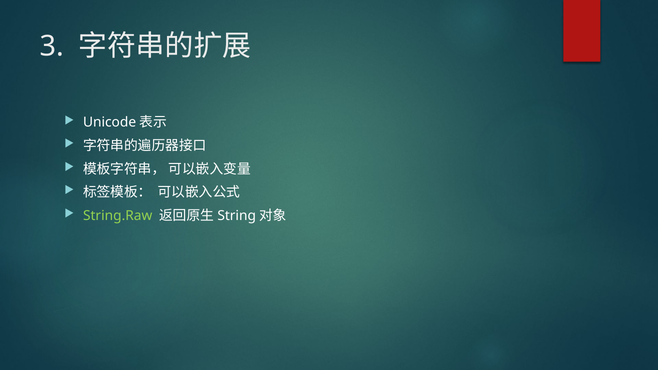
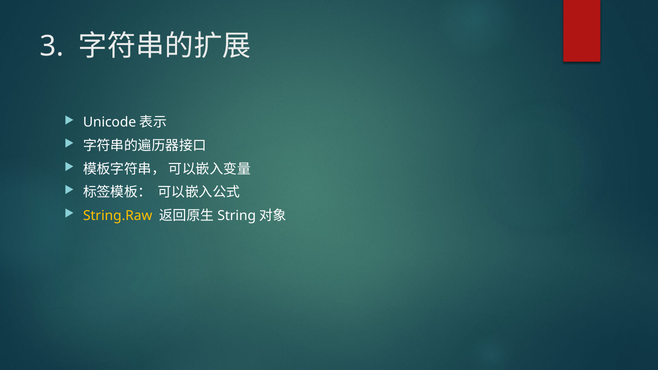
String.Raw colour: light green -> yellow
